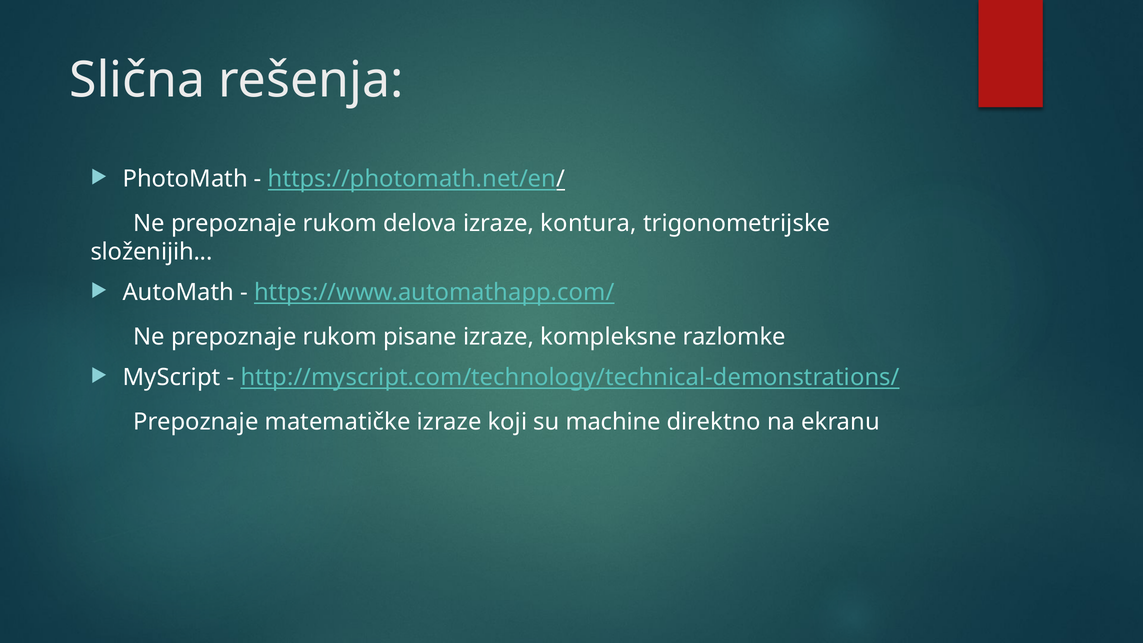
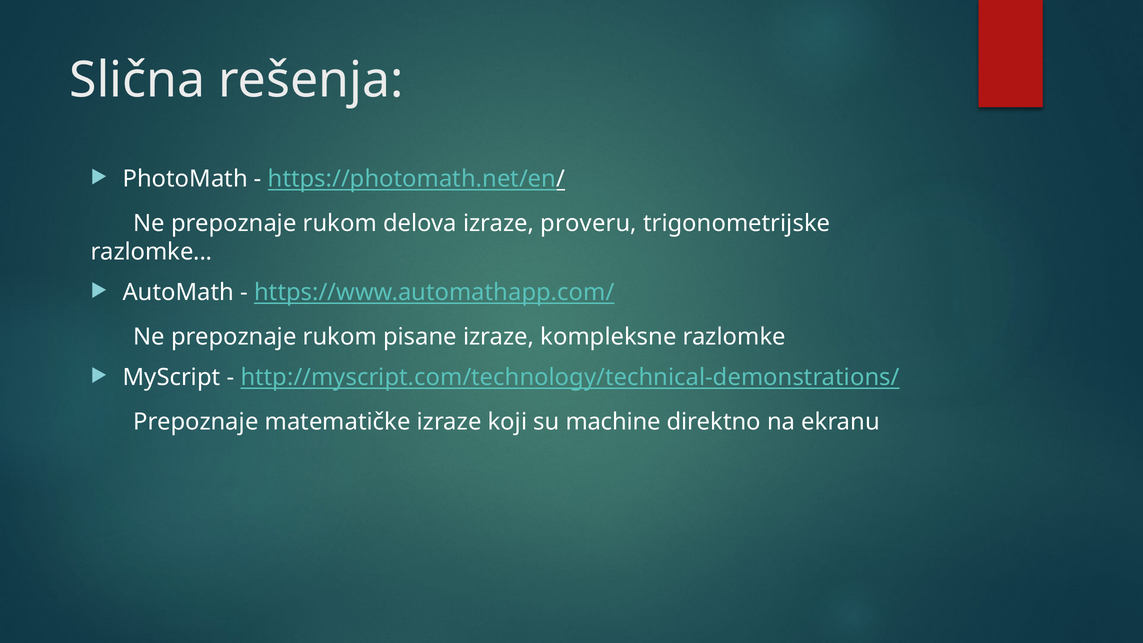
kontura: kontura -> proveru
složenijih at (152, 252): složenijih -> razlomke
